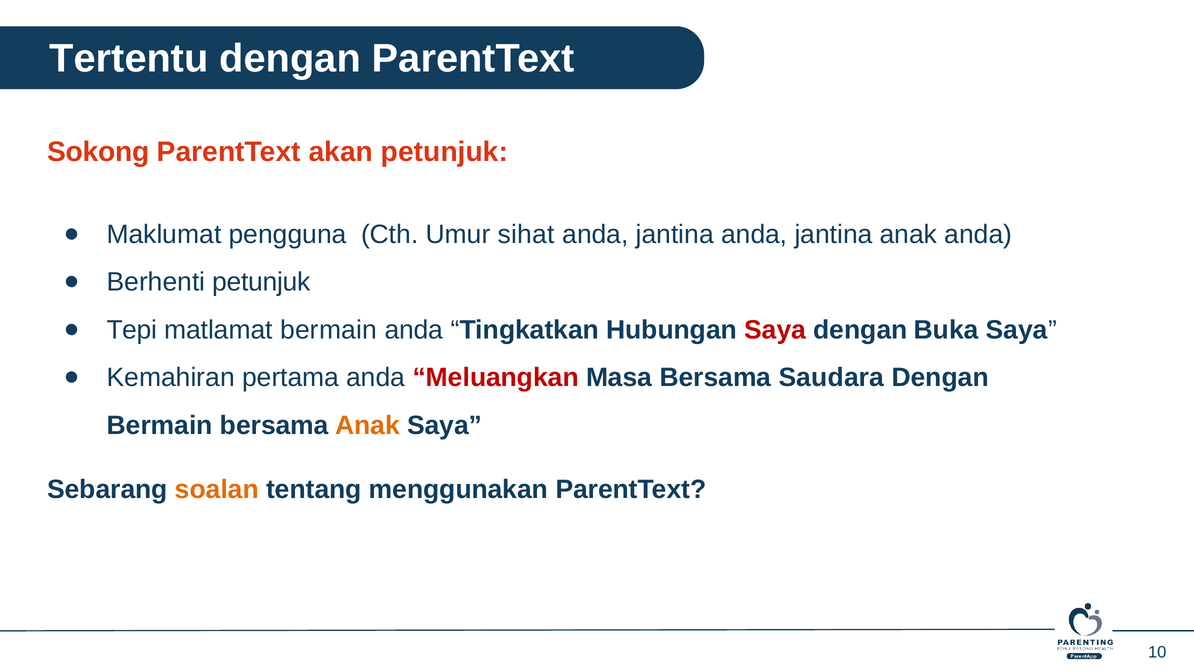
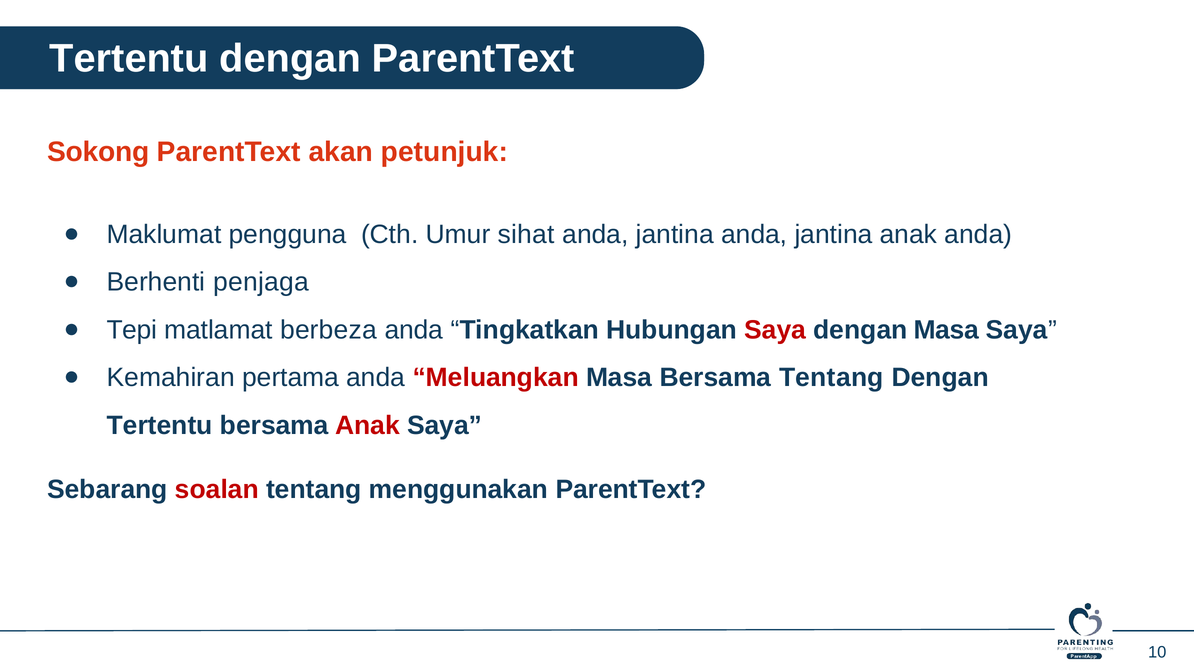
Berhenti petunjuk: petunjuk -> penjaga
matlamat bermain: bermain -> berbeza
dengan Buka: Buka -> Masa
Bersama Saudara: Saudara -> Tentang
Bermain at (160, 425): Bermain -> Tertentu
Anak at (367, 425) colour: orange -> red
soalan colour: orange -> red
